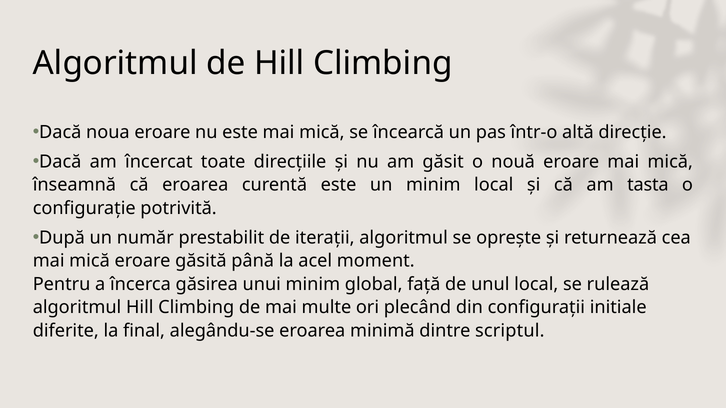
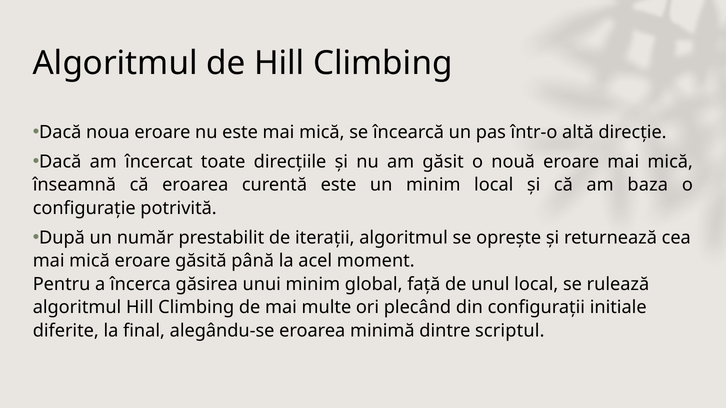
tasta: tasta -> baza
